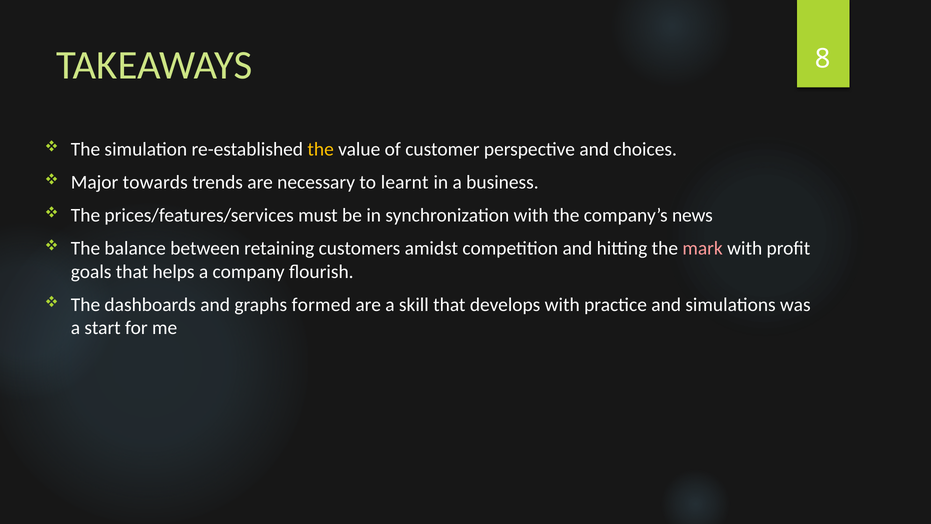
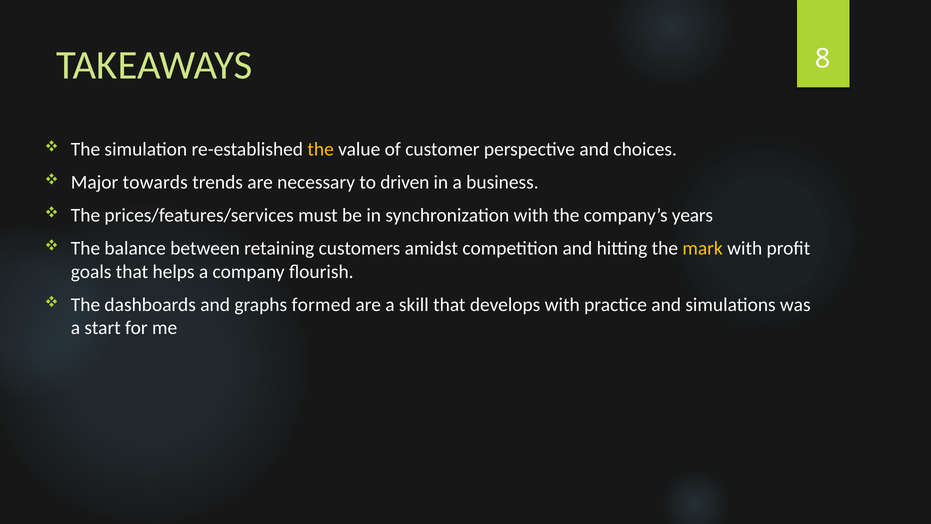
learnt: learnt -> driven
news: news -> years
mark colour: pink -> yellow
